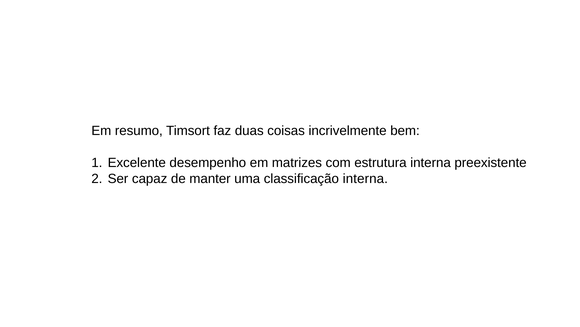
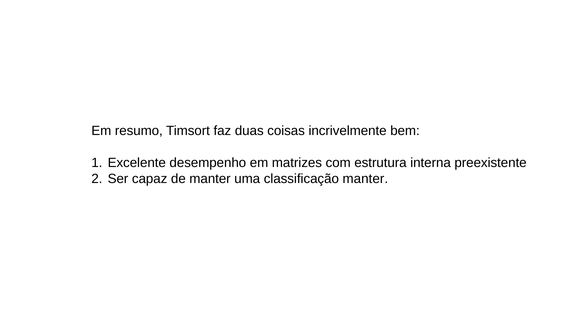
classificação interna: interna -> manter
